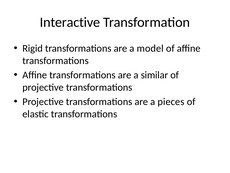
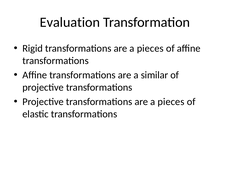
Interactive: Interactive -> Evaluation
model at (150, 48): model -> pieces
